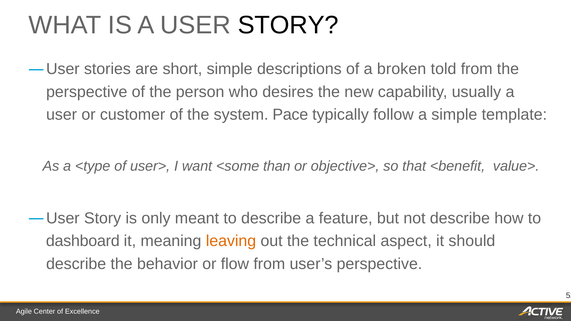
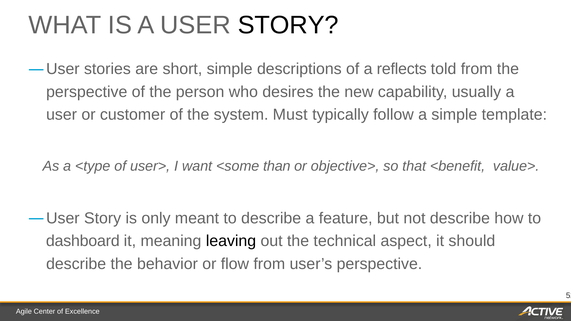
broken: broken -> reflects
Pace: Pace -> Must
leaving colour: orange -> black
